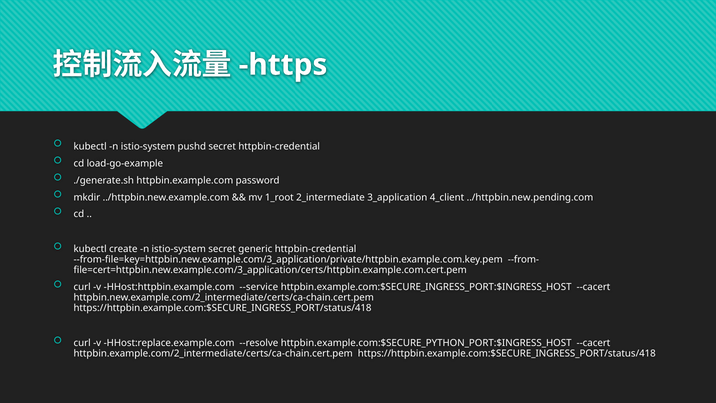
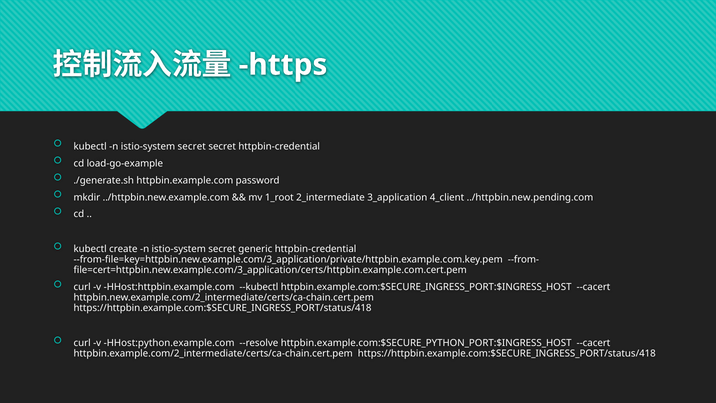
kubectl n istio-system pushd: pushd -> secret
--service: --service -> --kubectl
HHost:replace.example.com: HHost:replace.example.com -> HHost:python.example.com
